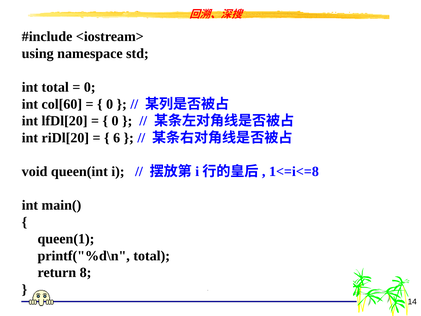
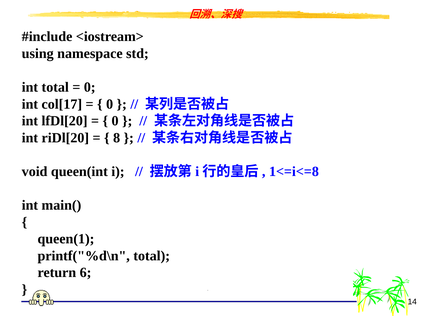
col[60: col[60 -> col[17
6: 6 -> 8
8: 8 -> 6
